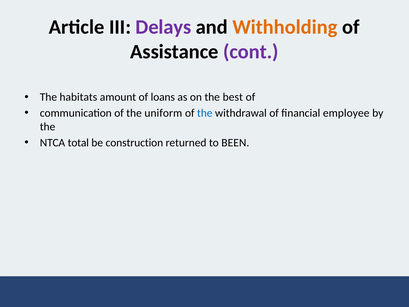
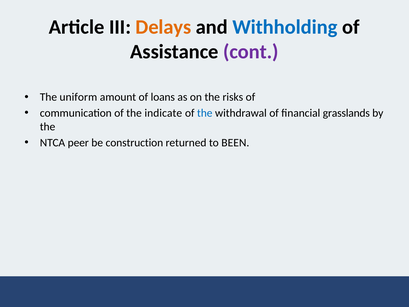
Delays colour: purple -> orange
Withholding colour: orange -> blue
habitats: habitats -> uniform
best: best -> risks
uniform: uniform -> indicate
employee: employee -> grasslands
total: total -> peer
